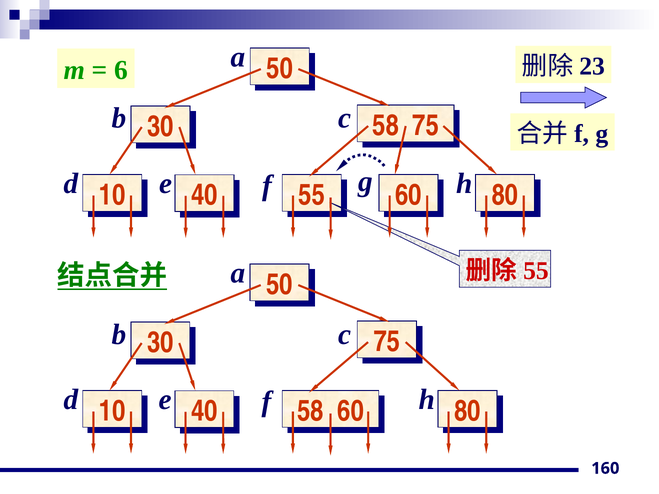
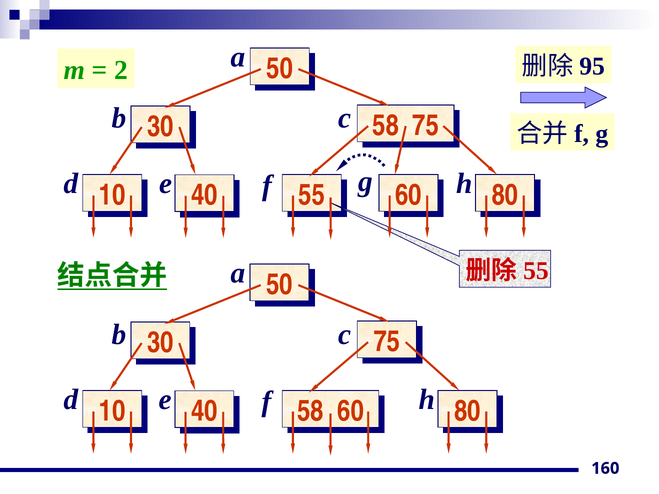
6: 6 -> 2
23: 23 -> 95
